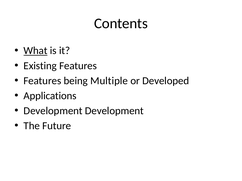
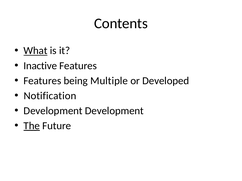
Existing: Existing -> Inactive
Applications: Applications -> Notification
The underline: none -> present
